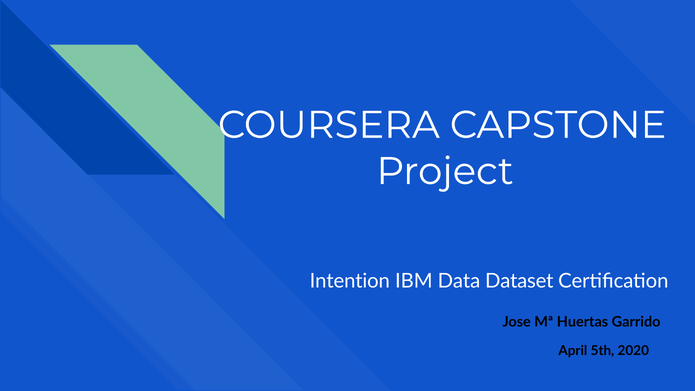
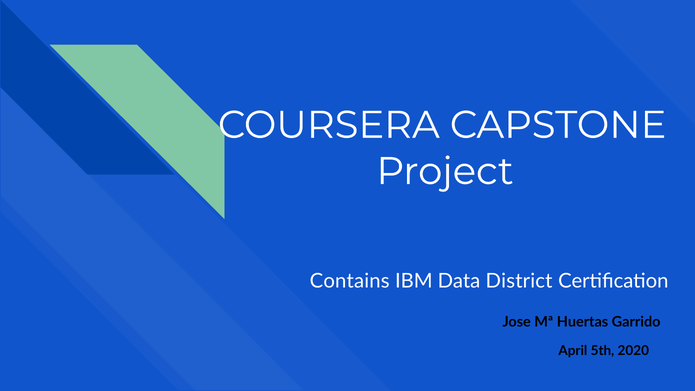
Intention: Intention -> Contains
Dataset: Dataset -> District
